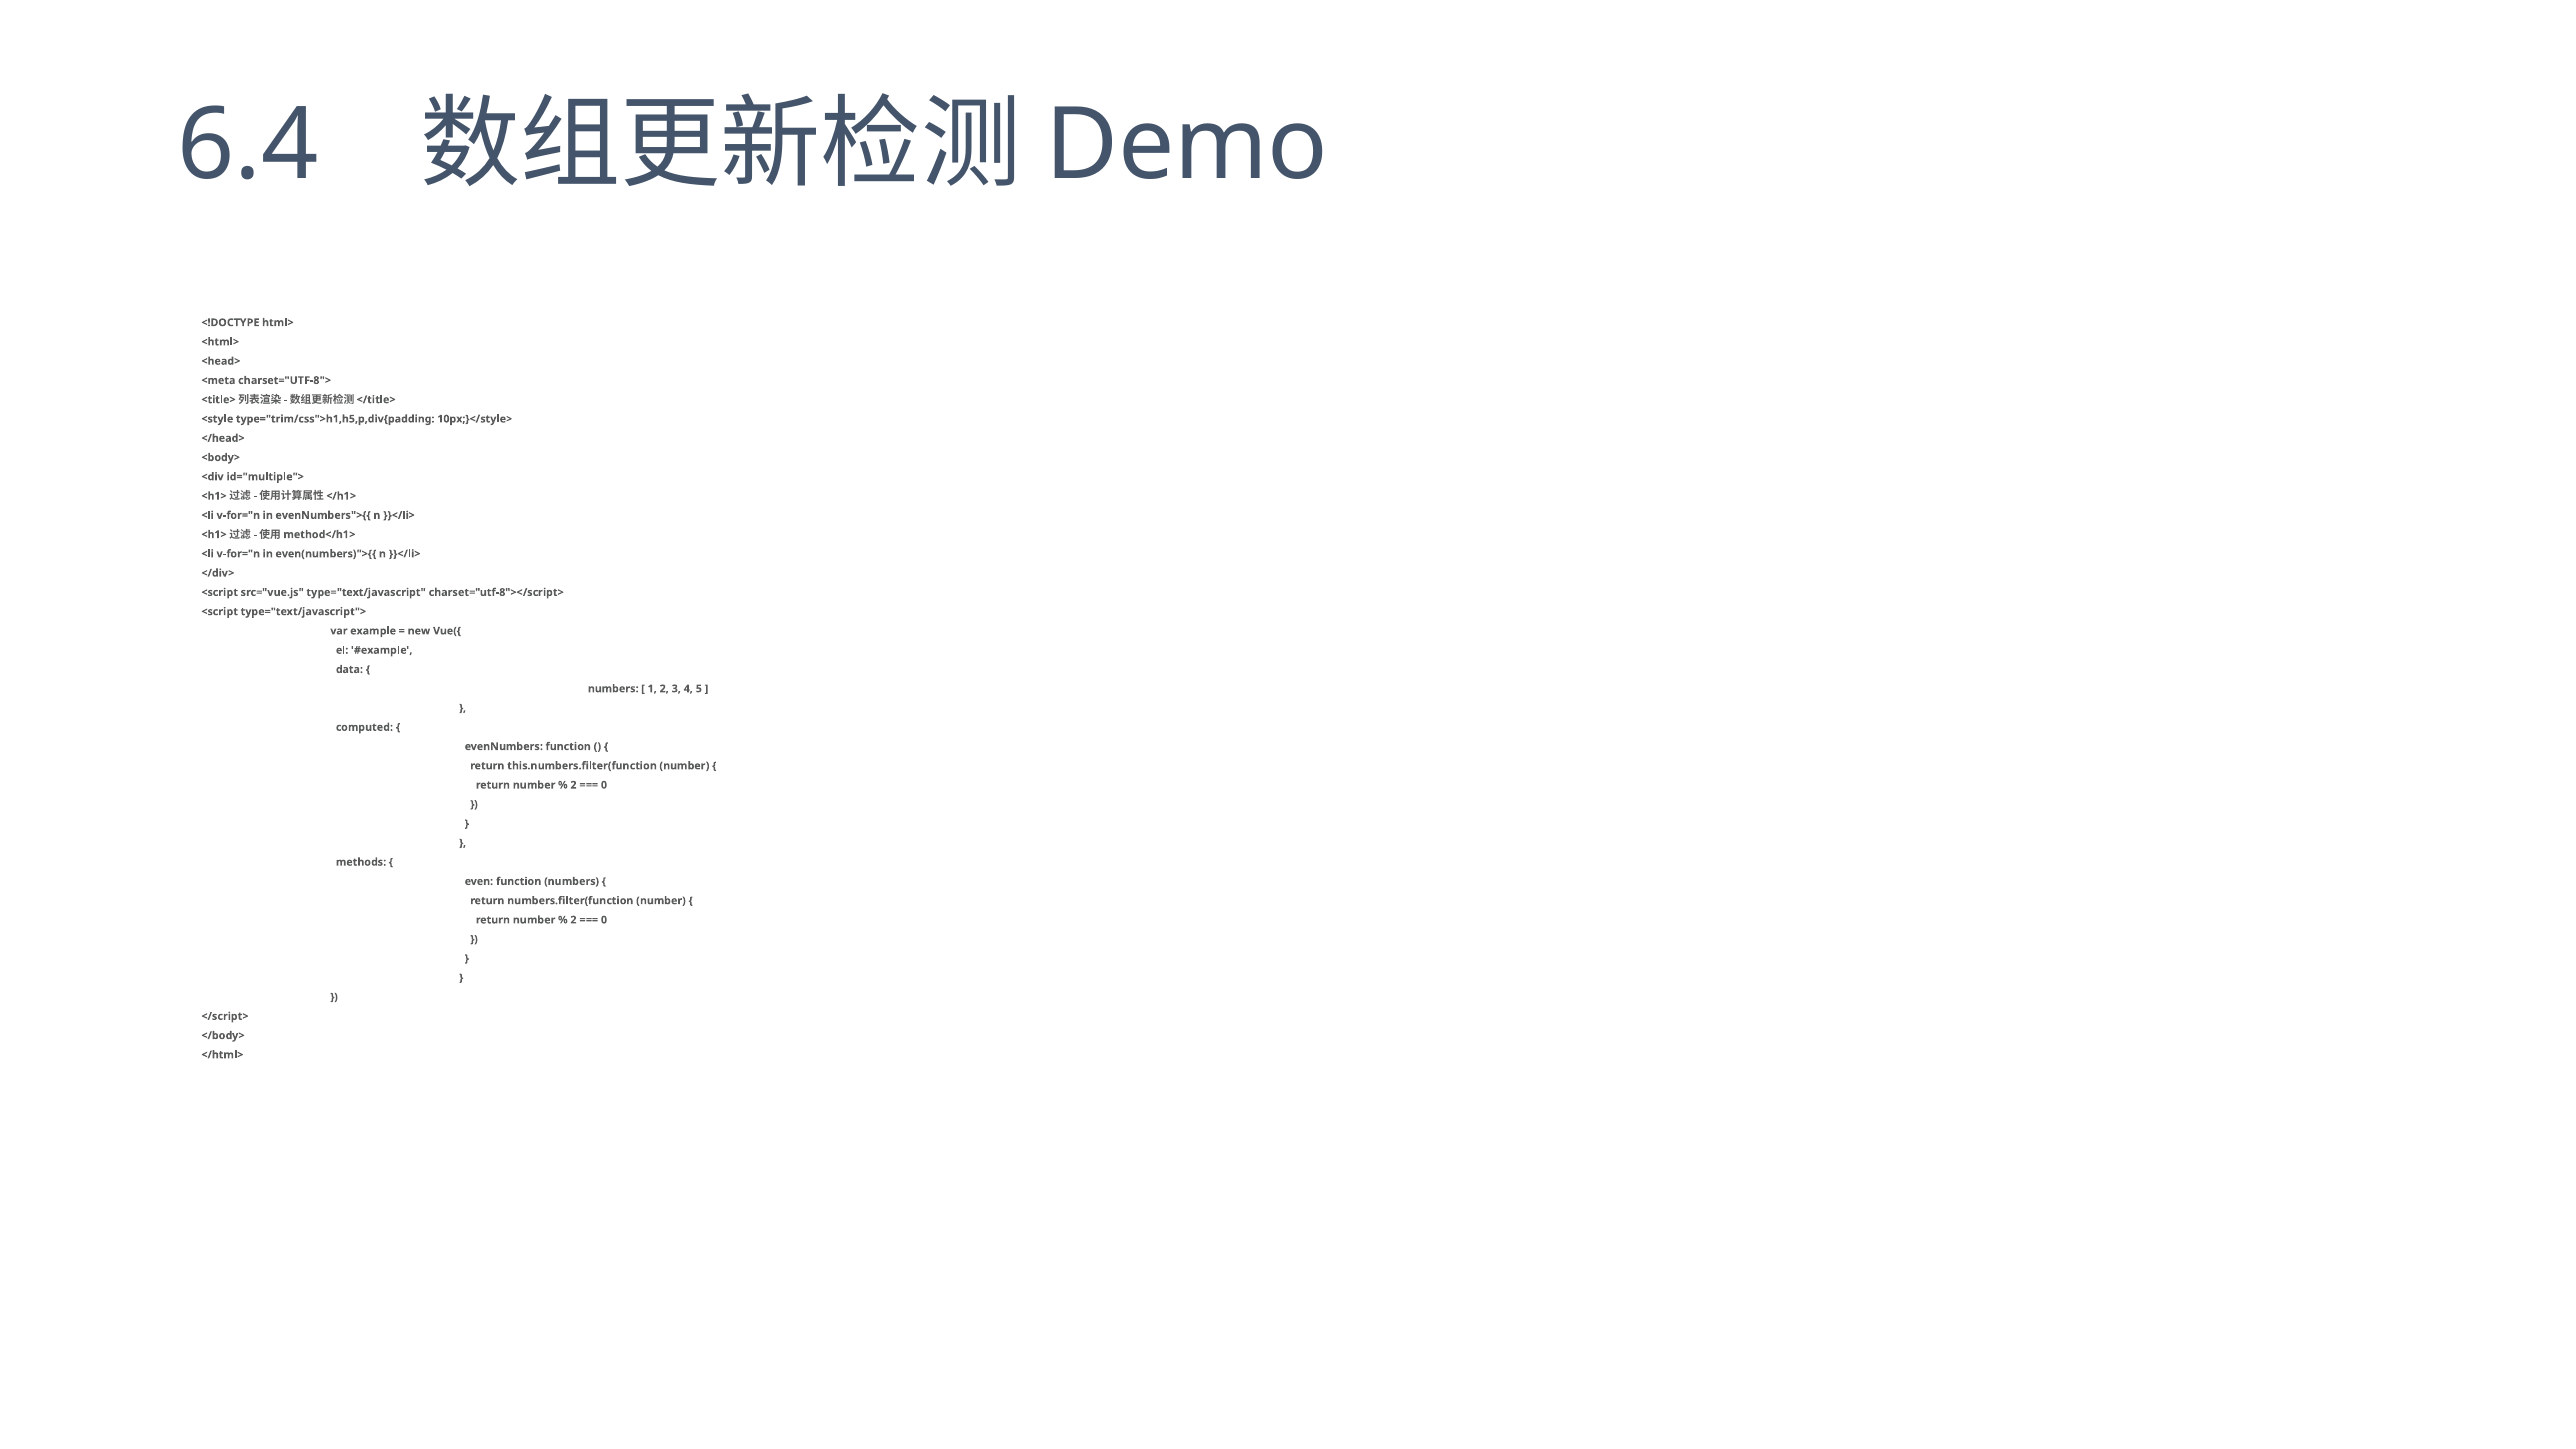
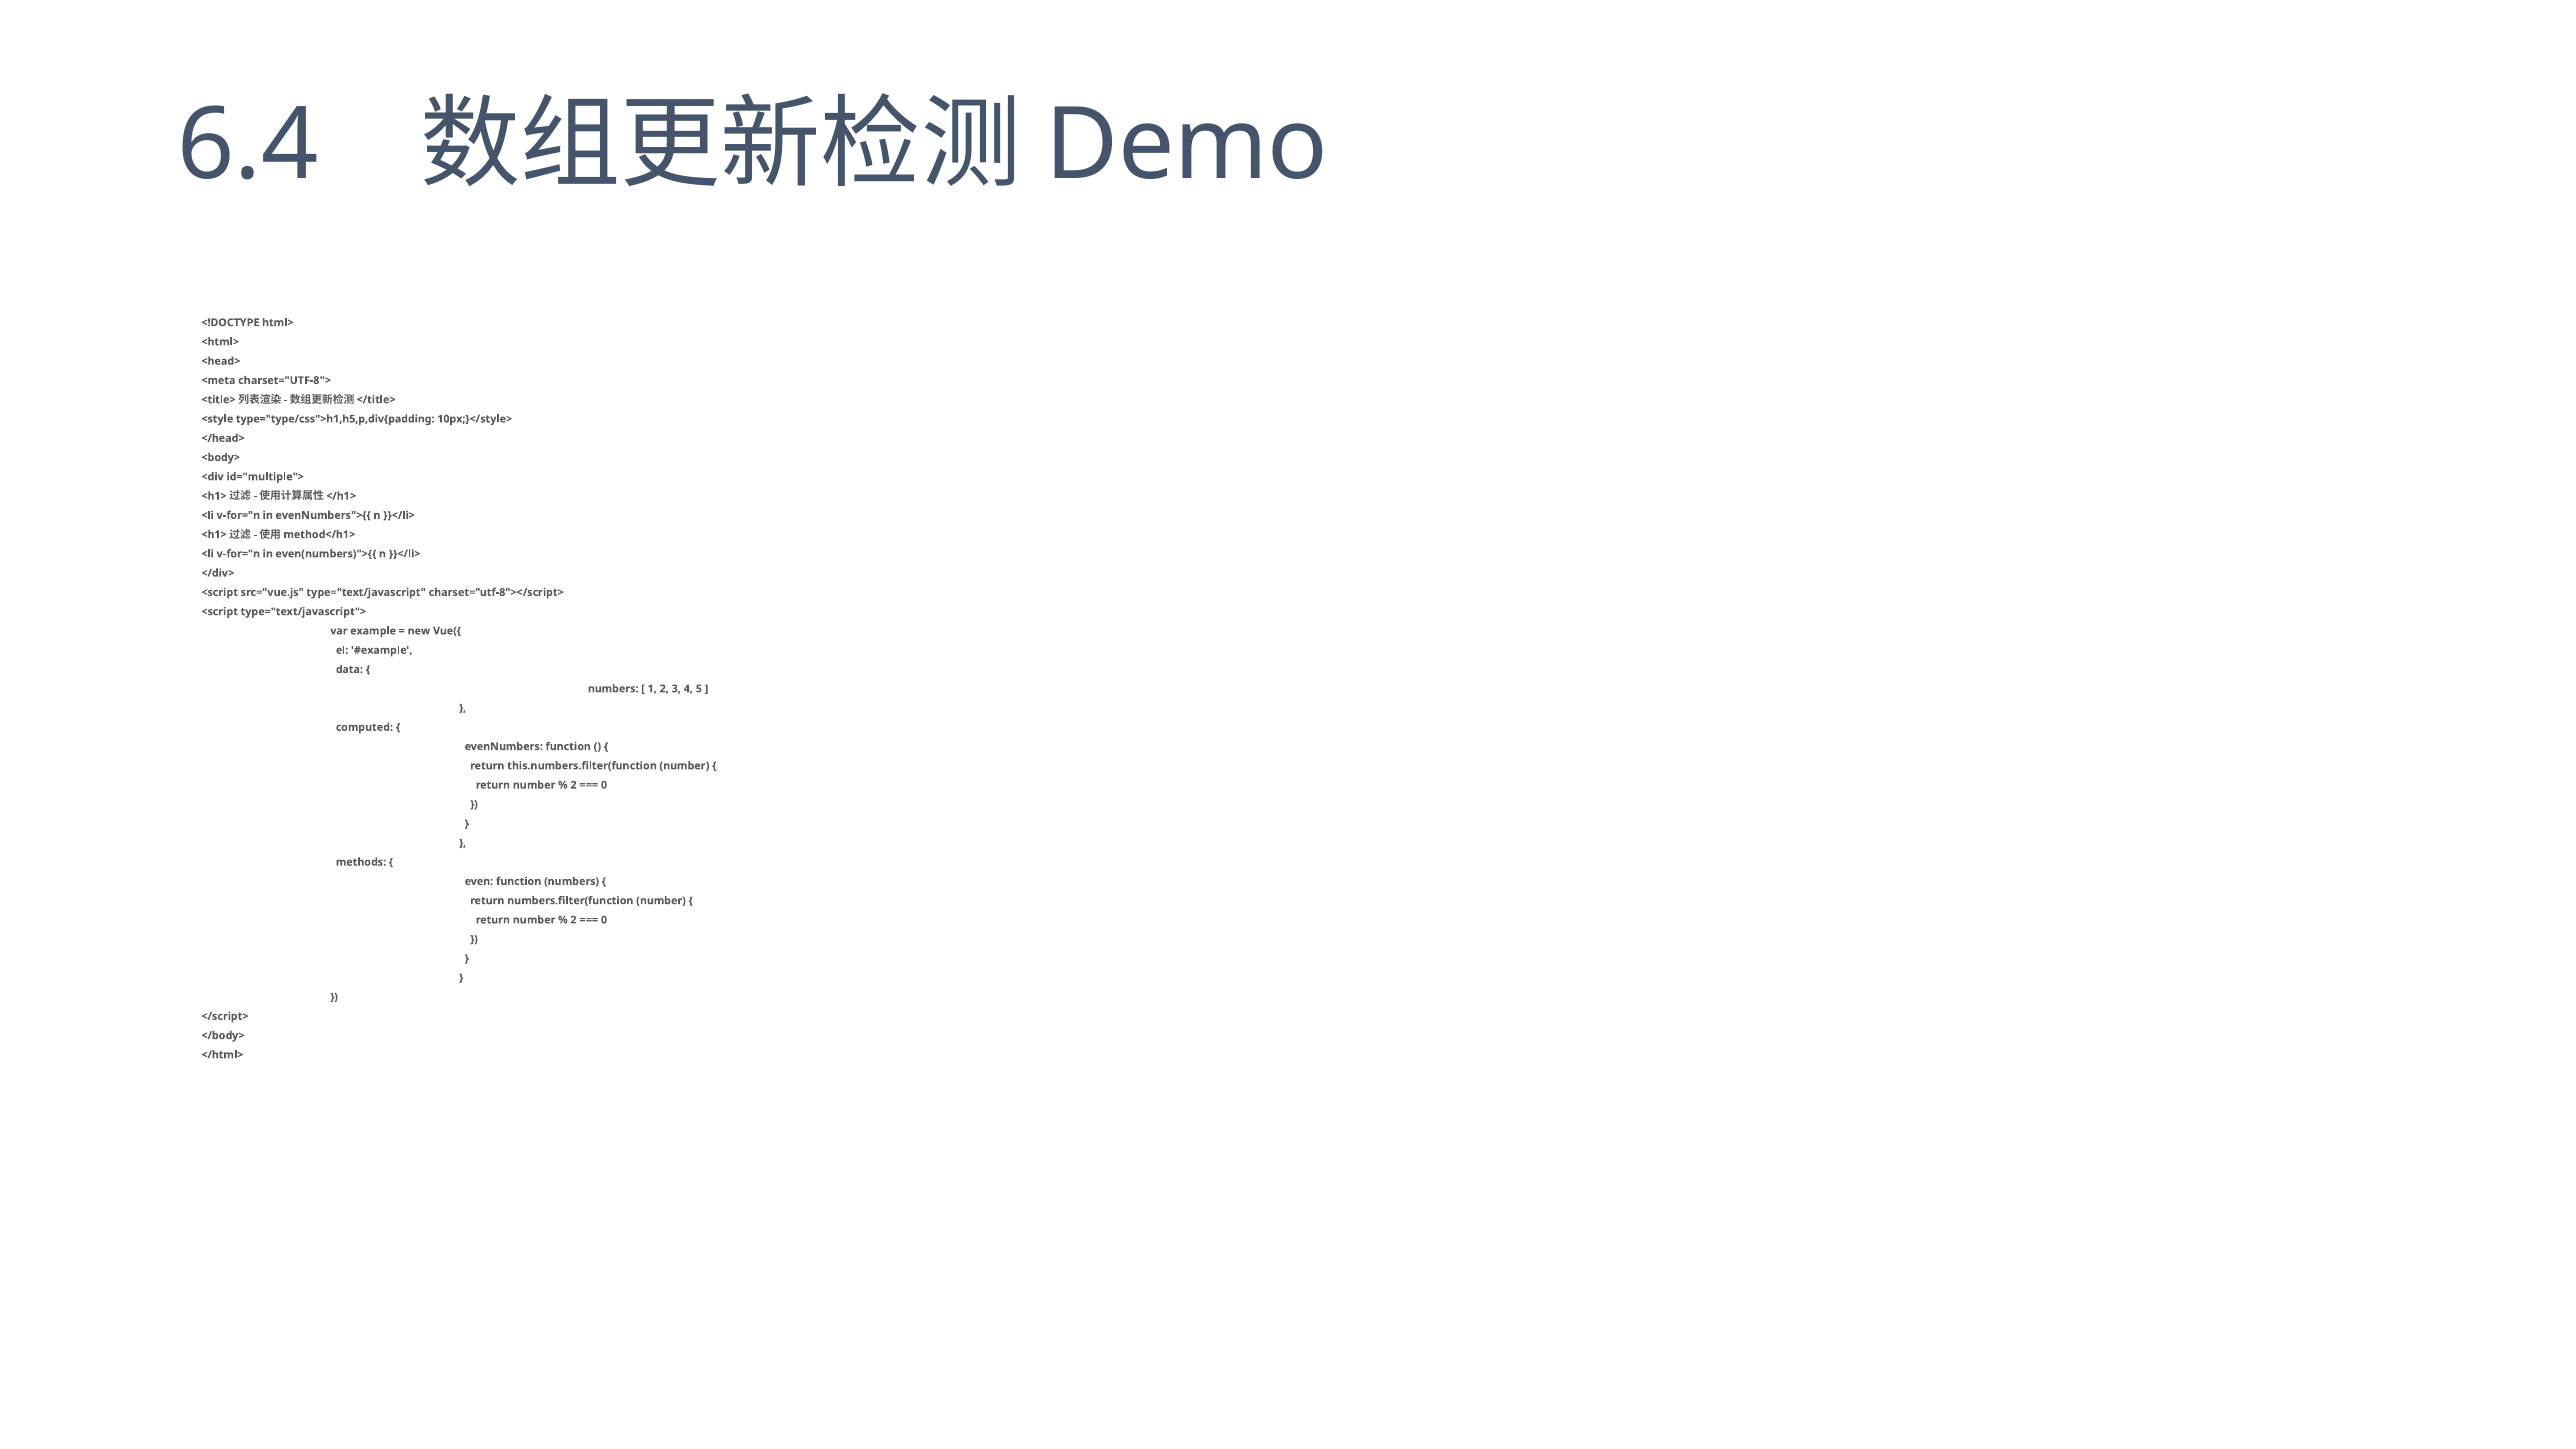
type="trim/css">h1,h5,p,div{padding: type="trim/css">h1,h5,p,div{padding -> type="type/css">h1,h5,p,div{padding
